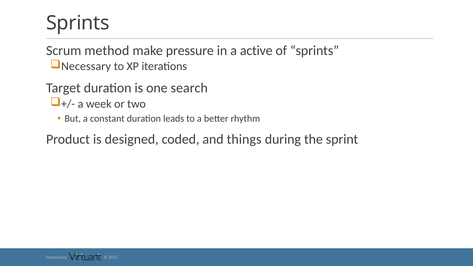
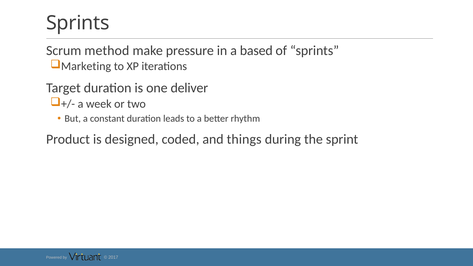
active: active -> based
Necessary: Necessary -> Marketing
search: search -> deliver
